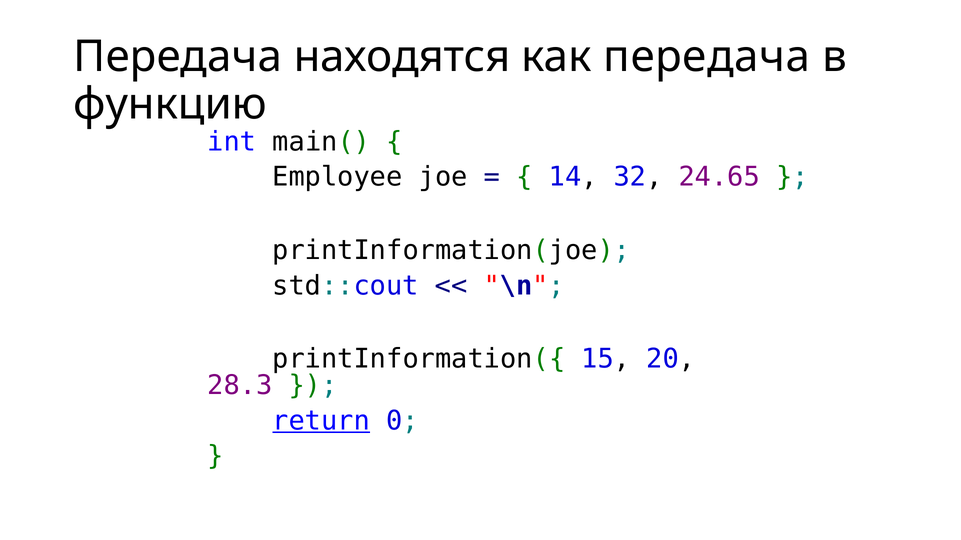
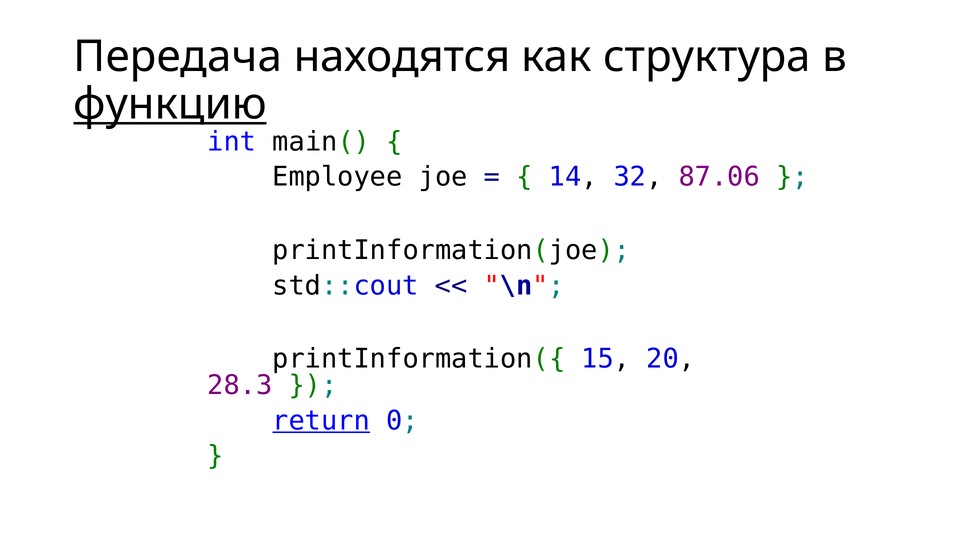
как передача: передача -> структура
функцию underline: none -> present
24.65: 24.65 -> 87.06
